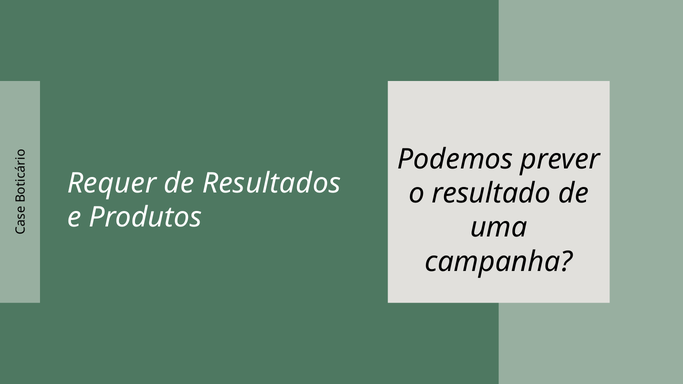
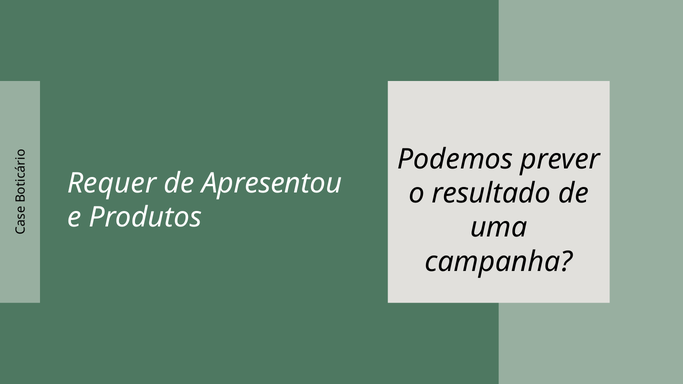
Resultados: Resultados -> Apresentou
